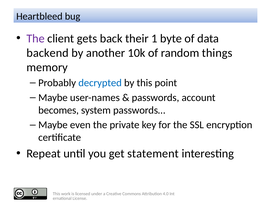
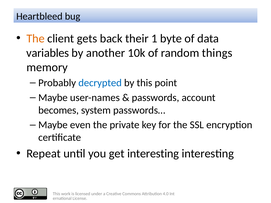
The at (36, 38) colour: purple -> orange
backend: backend -> variables
get statement: statement -> interesting
